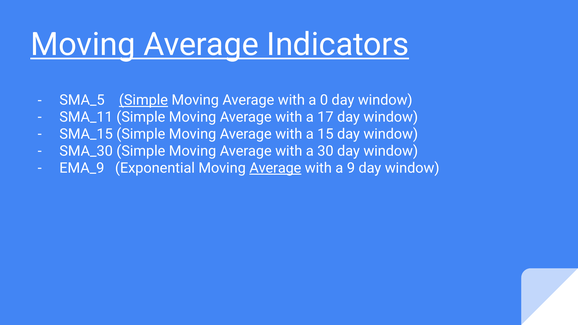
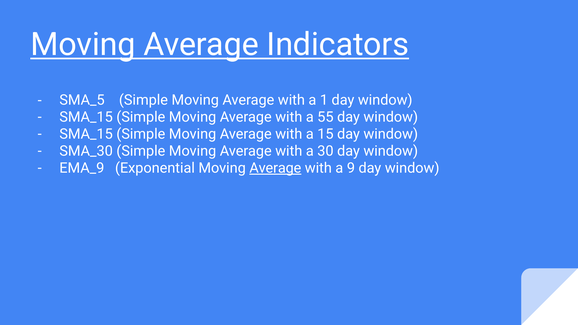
Simple at (143, 100) underline: present -> none
0: 0 -> 1
SMA_11 at (86, 117): SMA_11 -> SMA_15
17: 17 -> 55
